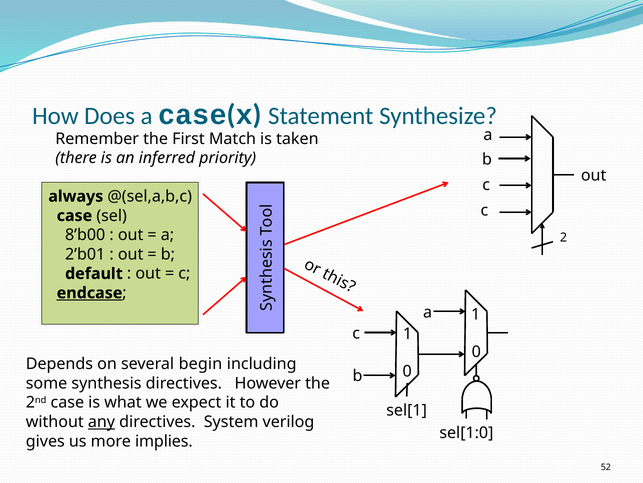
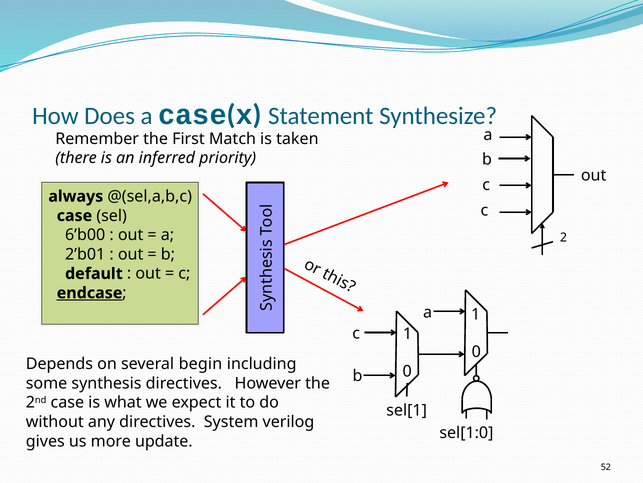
8’b00: 8’b00 -> 6’b00
any underline: present -> none
implies: implies -> update
